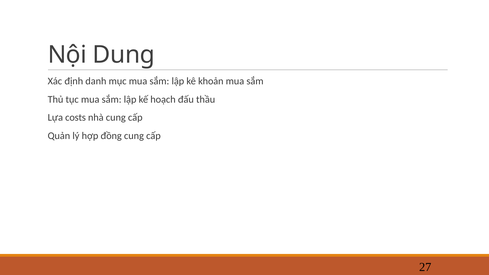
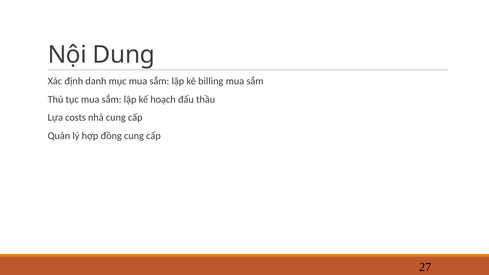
khoản: khoản -> billing
